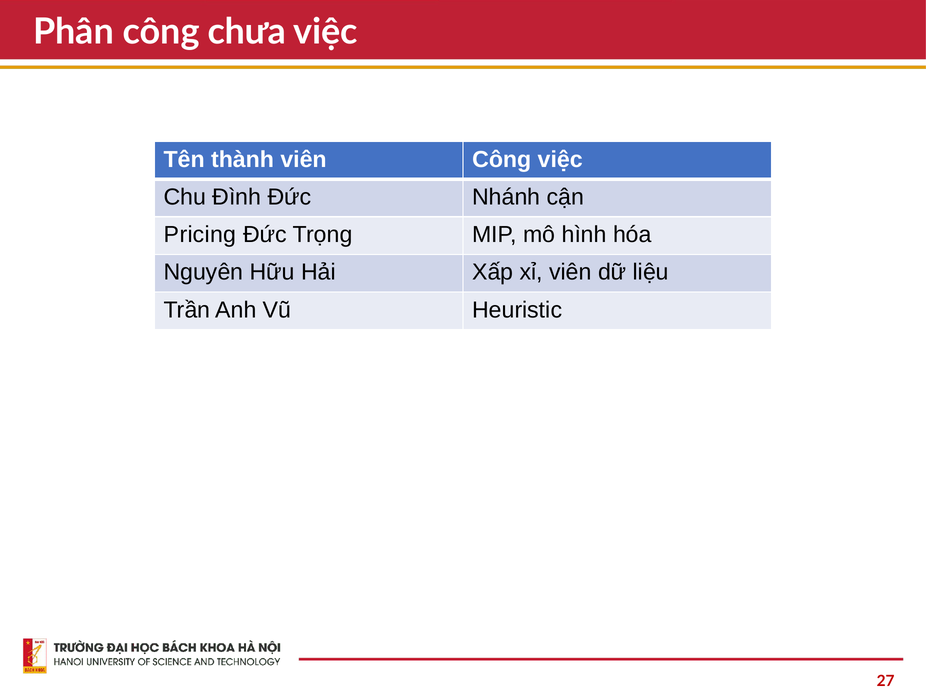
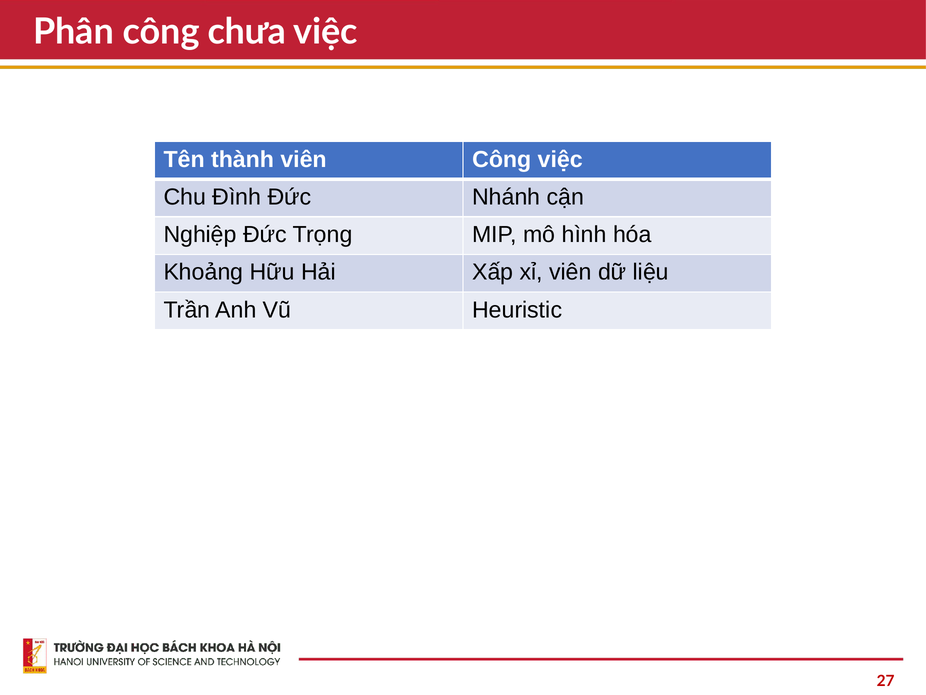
Pricing: Pricing -> Nghiệp
Nguyên: Nguyên -> Khoảng
